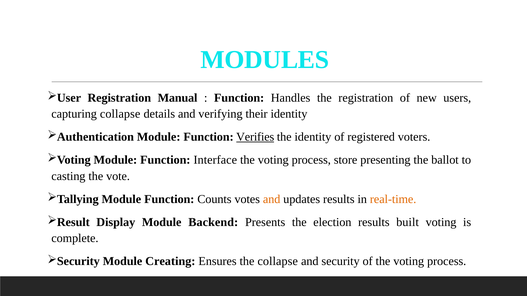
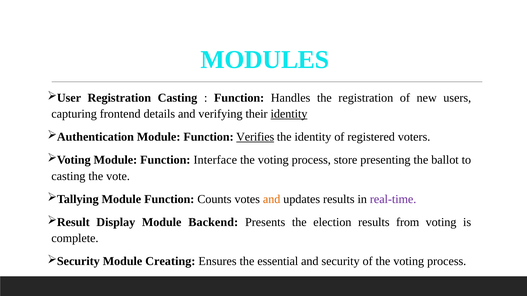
Registration Manual: Manual -> Casting
capturing collapse: collapse -> frontend
identity at (289, 114) underline: none -> present
real-time colour: orange -> purple
built: built -> from
the collapse: collapse -> essential
